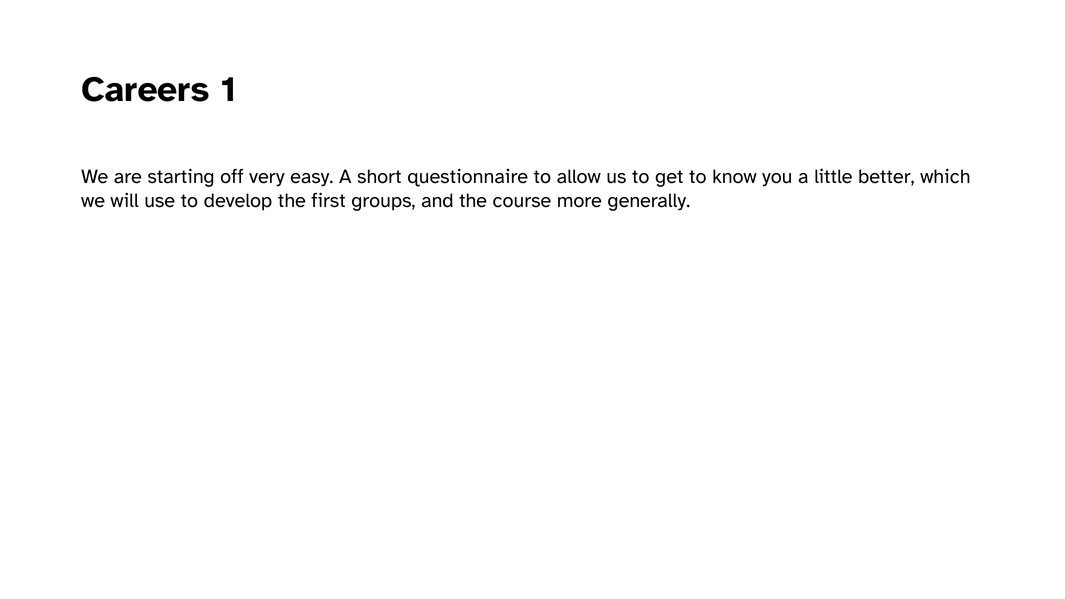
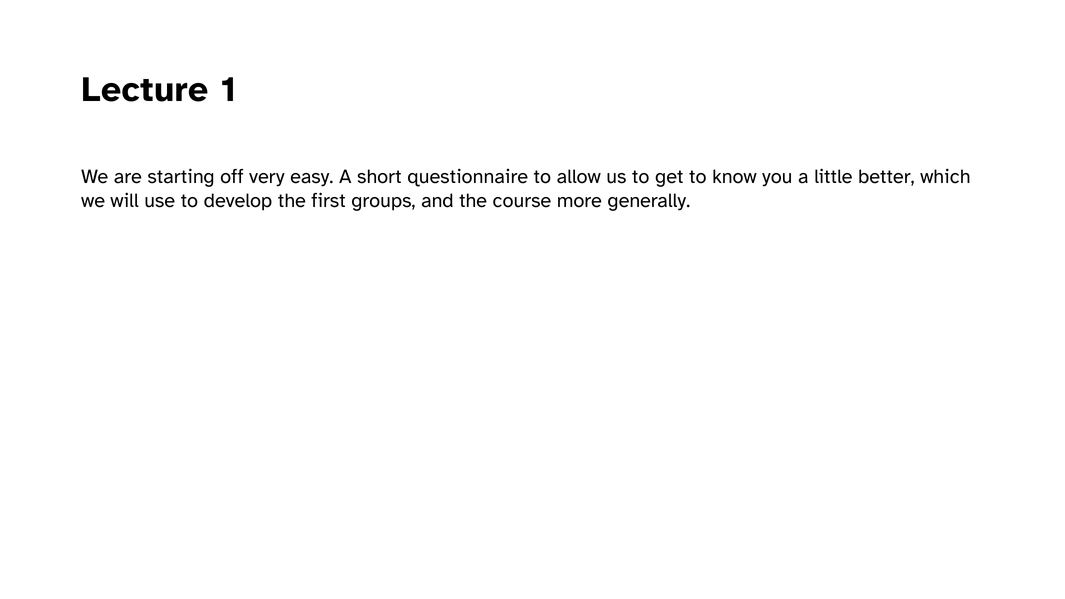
Careers: Careers -> Lecture
